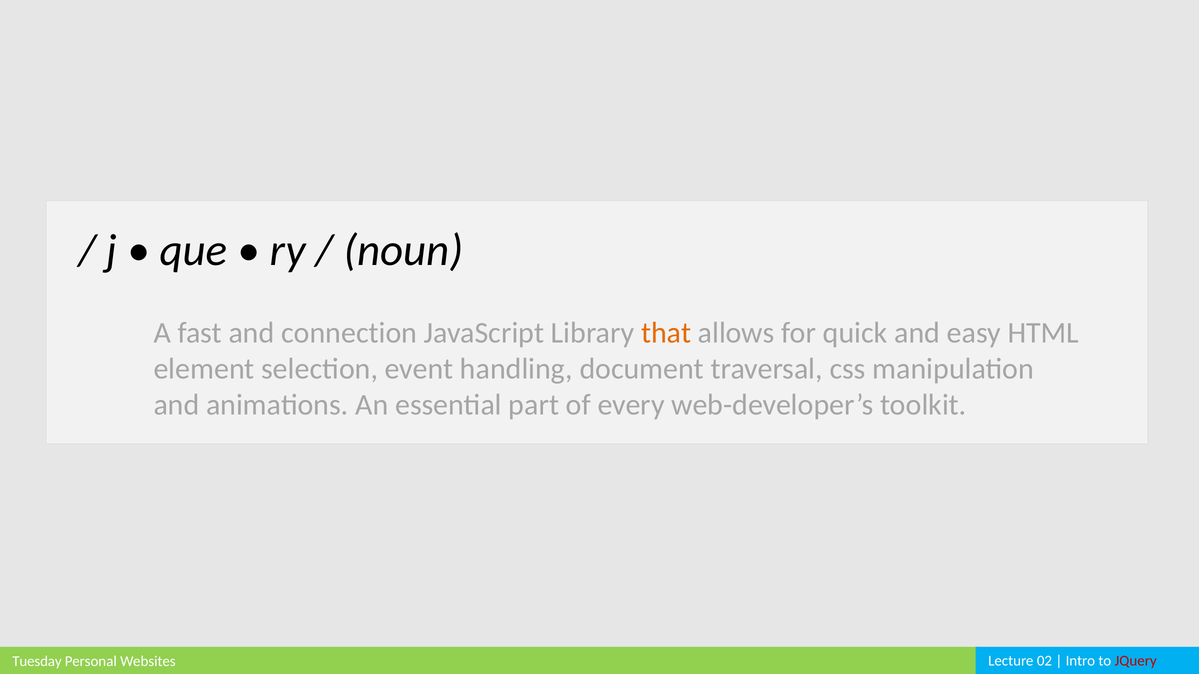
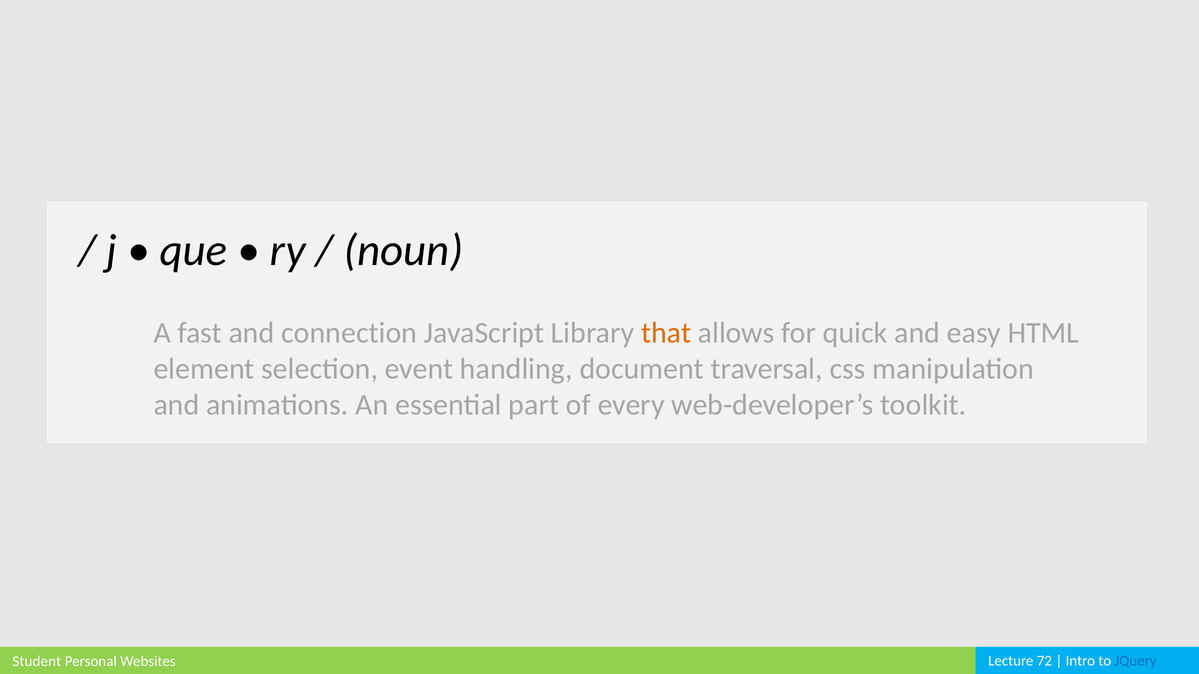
Tuesday: Tuesday -> Student
02: 02 -> 72
JQuery colour: red -> blue
